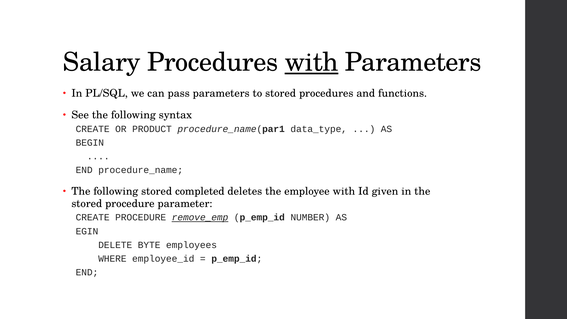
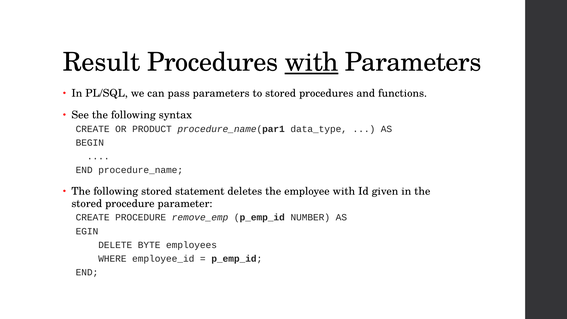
Salary: Salary -> Result
completed: completed -> statement
remove_emp underline: present -> none
